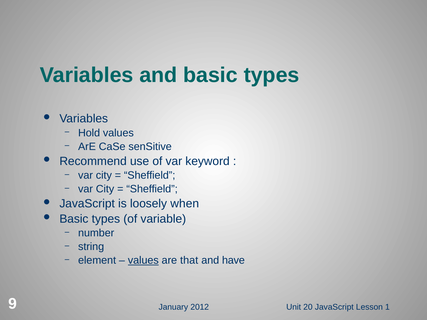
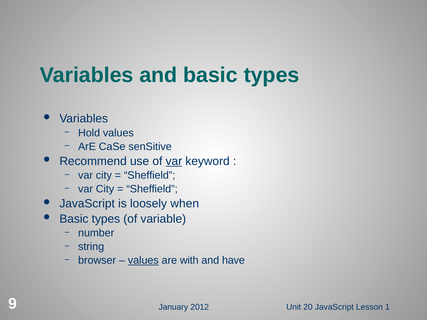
var at (174, 161) underline: none -> present
element: element -> browser
that: that -> with
